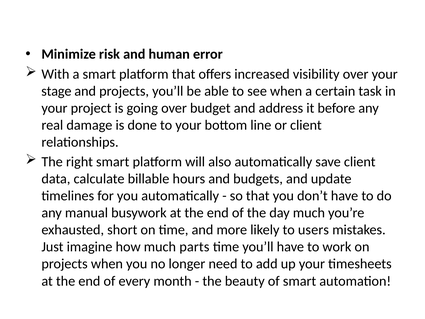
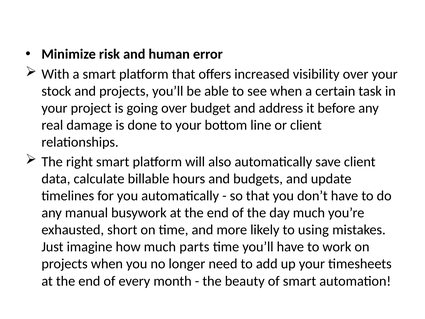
stage: stage -> stock
users: users -> using
